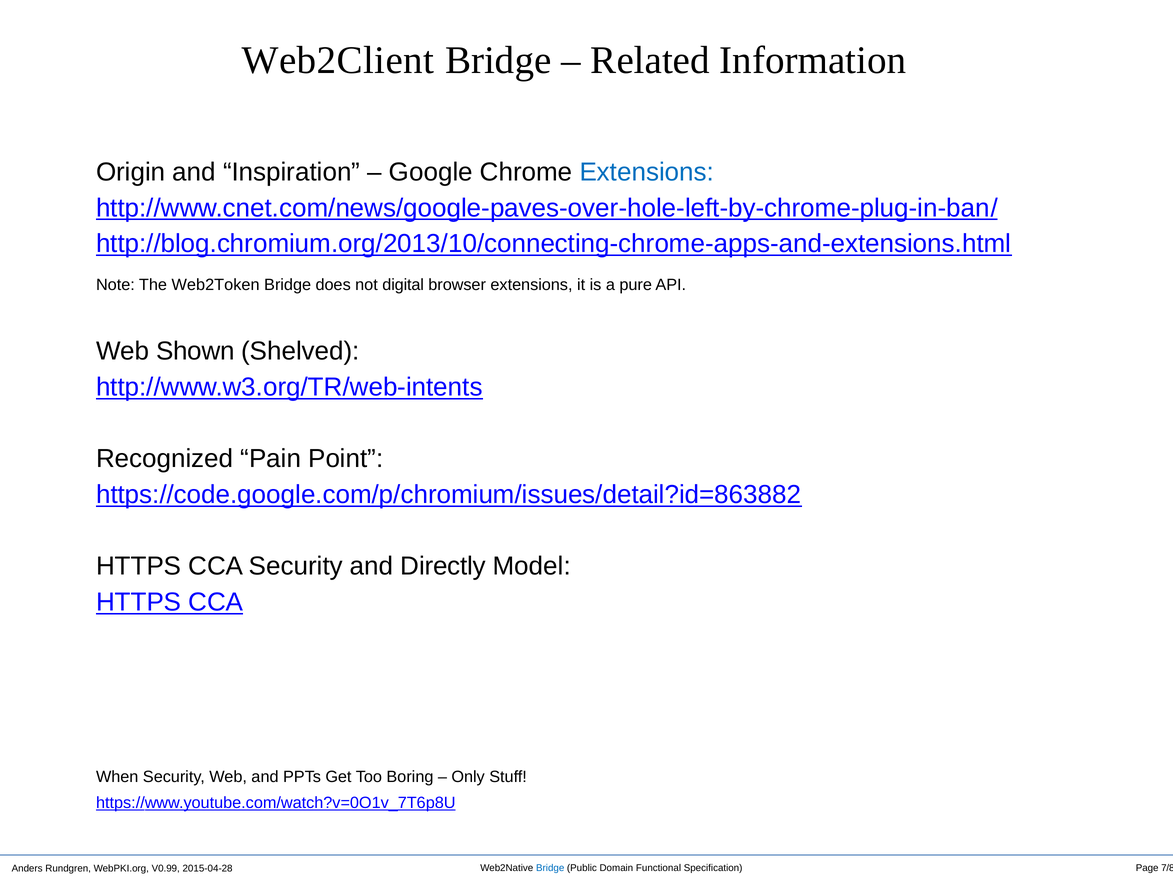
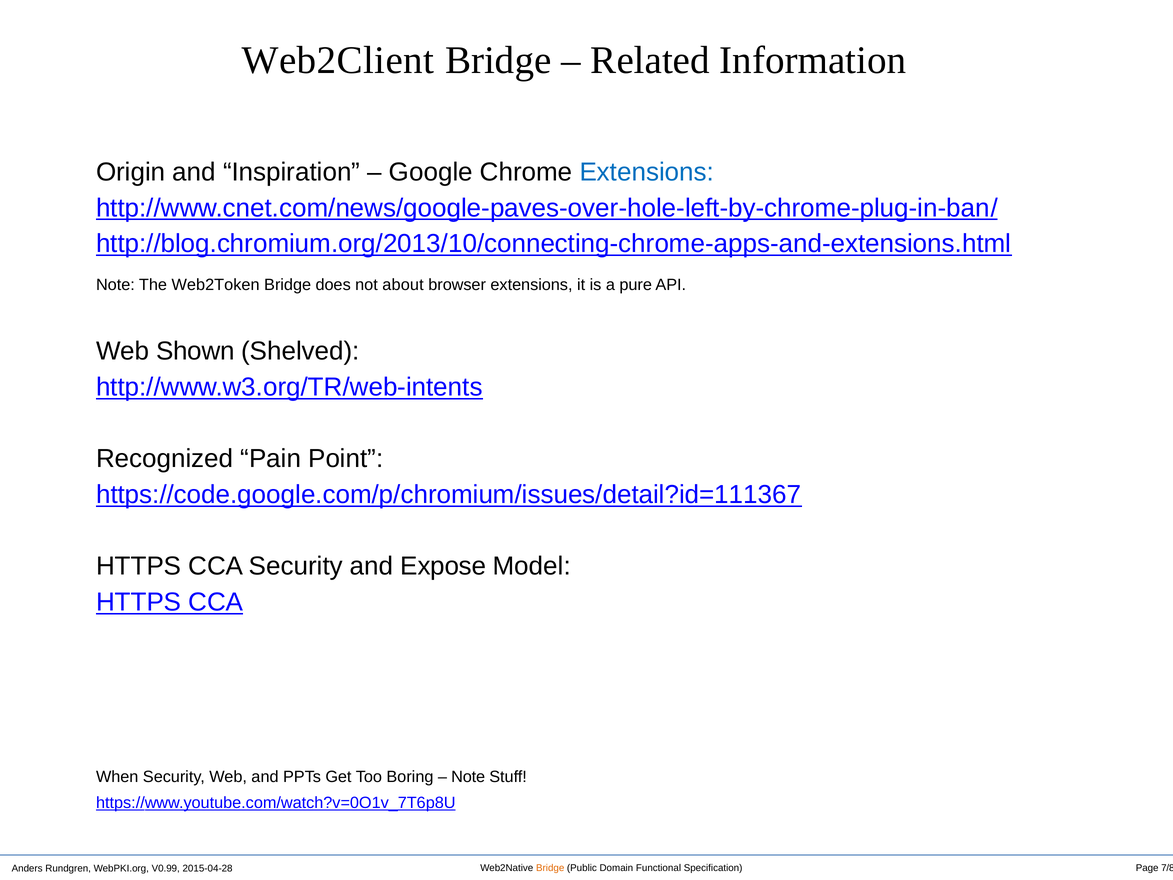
digital: digital -> about
https://code.google.com/p/chromium/issues/detail?id=863882: https://code.google.com/p/chromium/issues/detail?id=863882 -> https://code.google.com/p/chromium/issues/detail?id=111367
Directly: Directly -> Expose
Only at (468, 777): Only -> Note
Bridge at (550, 868) colour: blue -> orange
